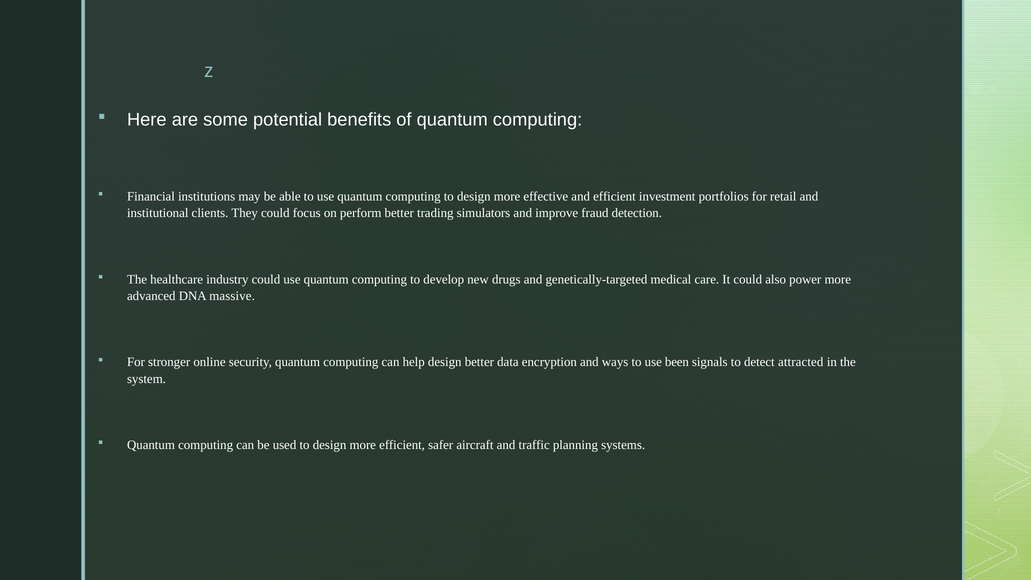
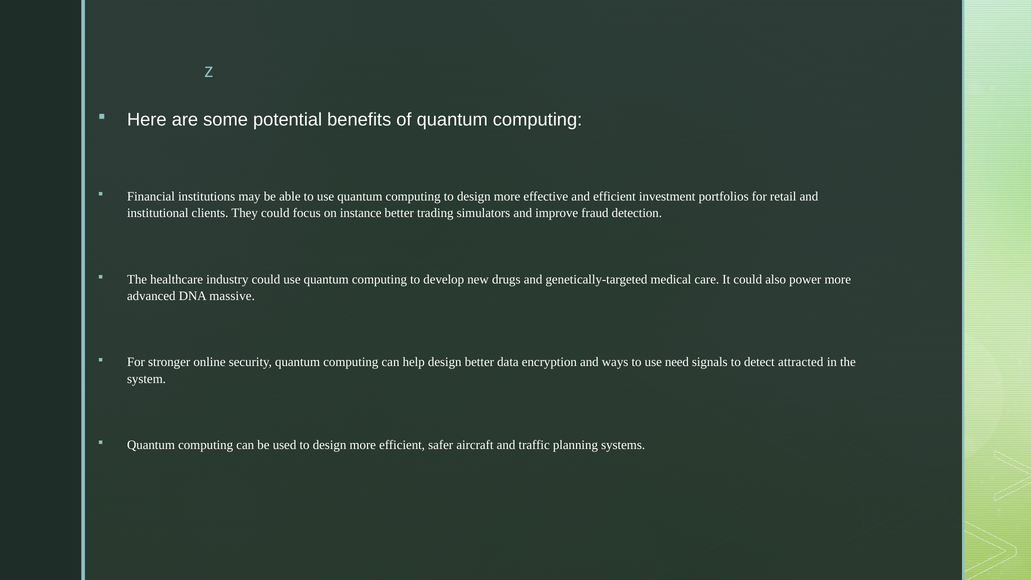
perform: perform -> instance
been: been -> need
